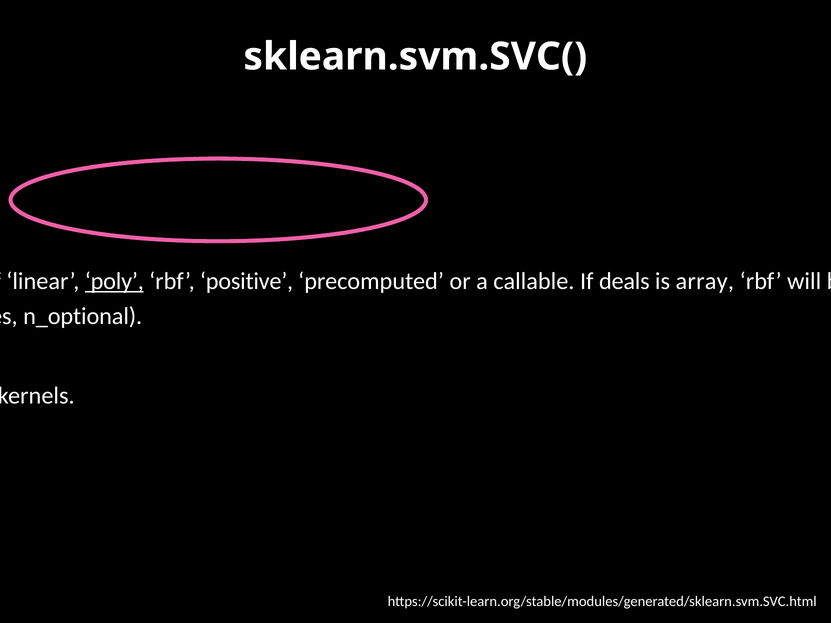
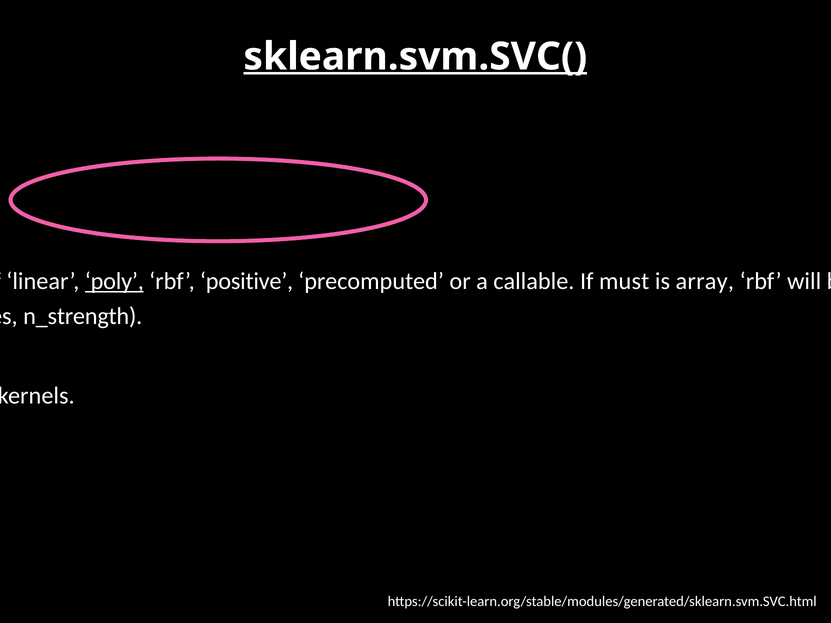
sklearn.svm.SVC( underline: none -> present
If deals: deals -> must
n_optional: n_optional -> n_strength
